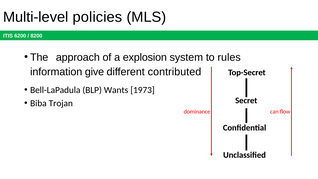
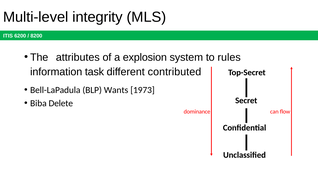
policies: policies -> integrity
approach: approach -> attributes
give: give -> task
Trojan: Trojan -> Delete
